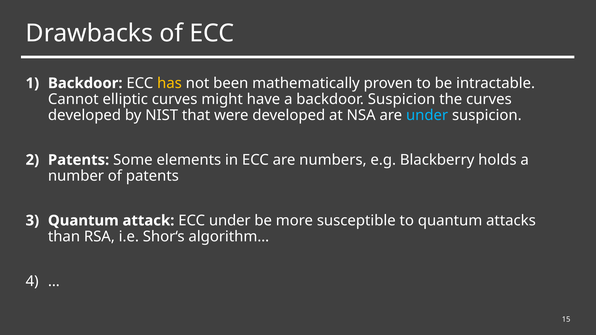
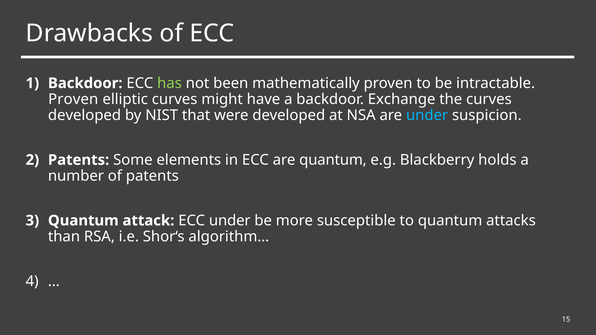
has colour: yellow -> light green
Cannot at (73, 99): Cannot -> Proven
backdoor Suspicion: Suspicion -> Exchange
are numbers: numbers -> quantum
